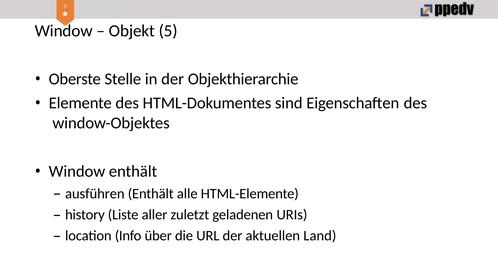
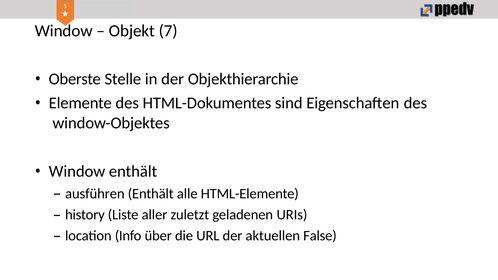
5: 5 -> 7
Land: Land -> False
